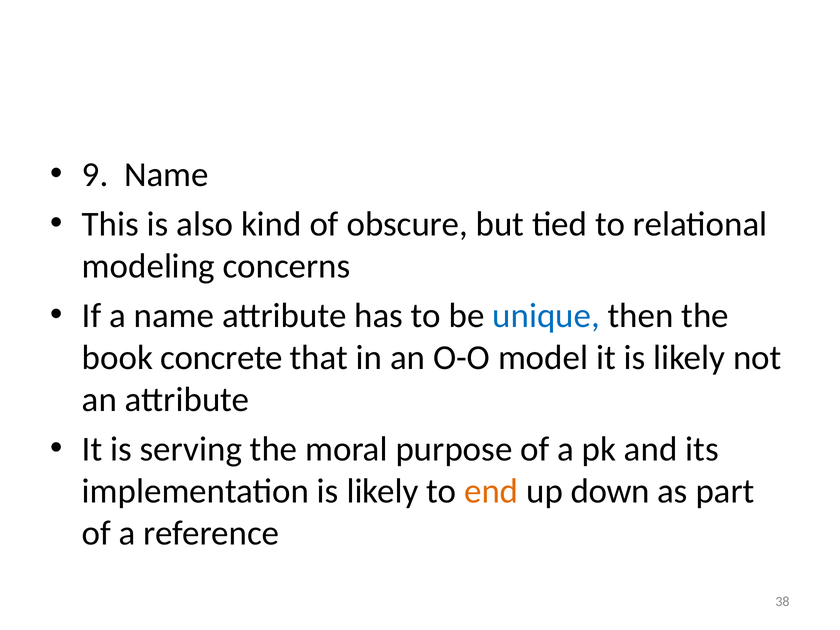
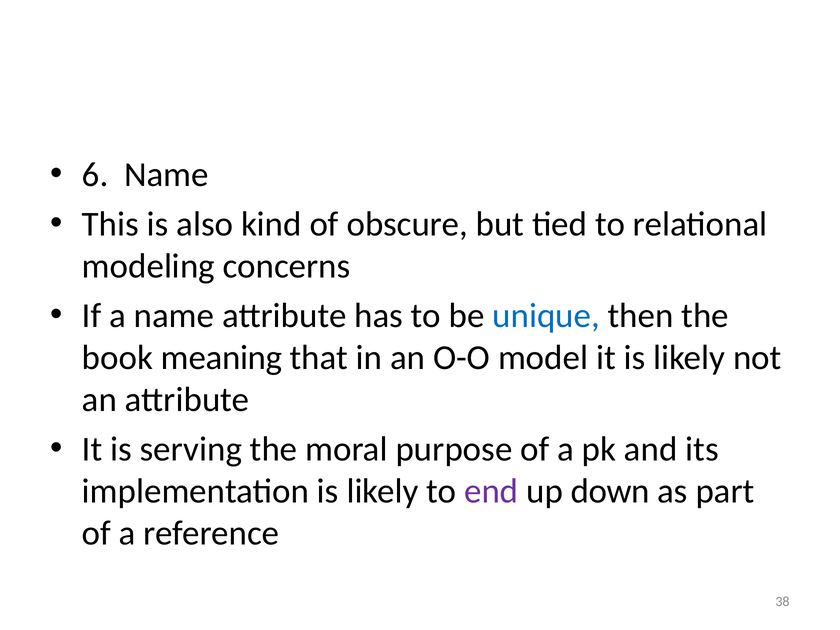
9: 9 -> 6
concrete: concrete -> meaning
end colour: orange -> purple
